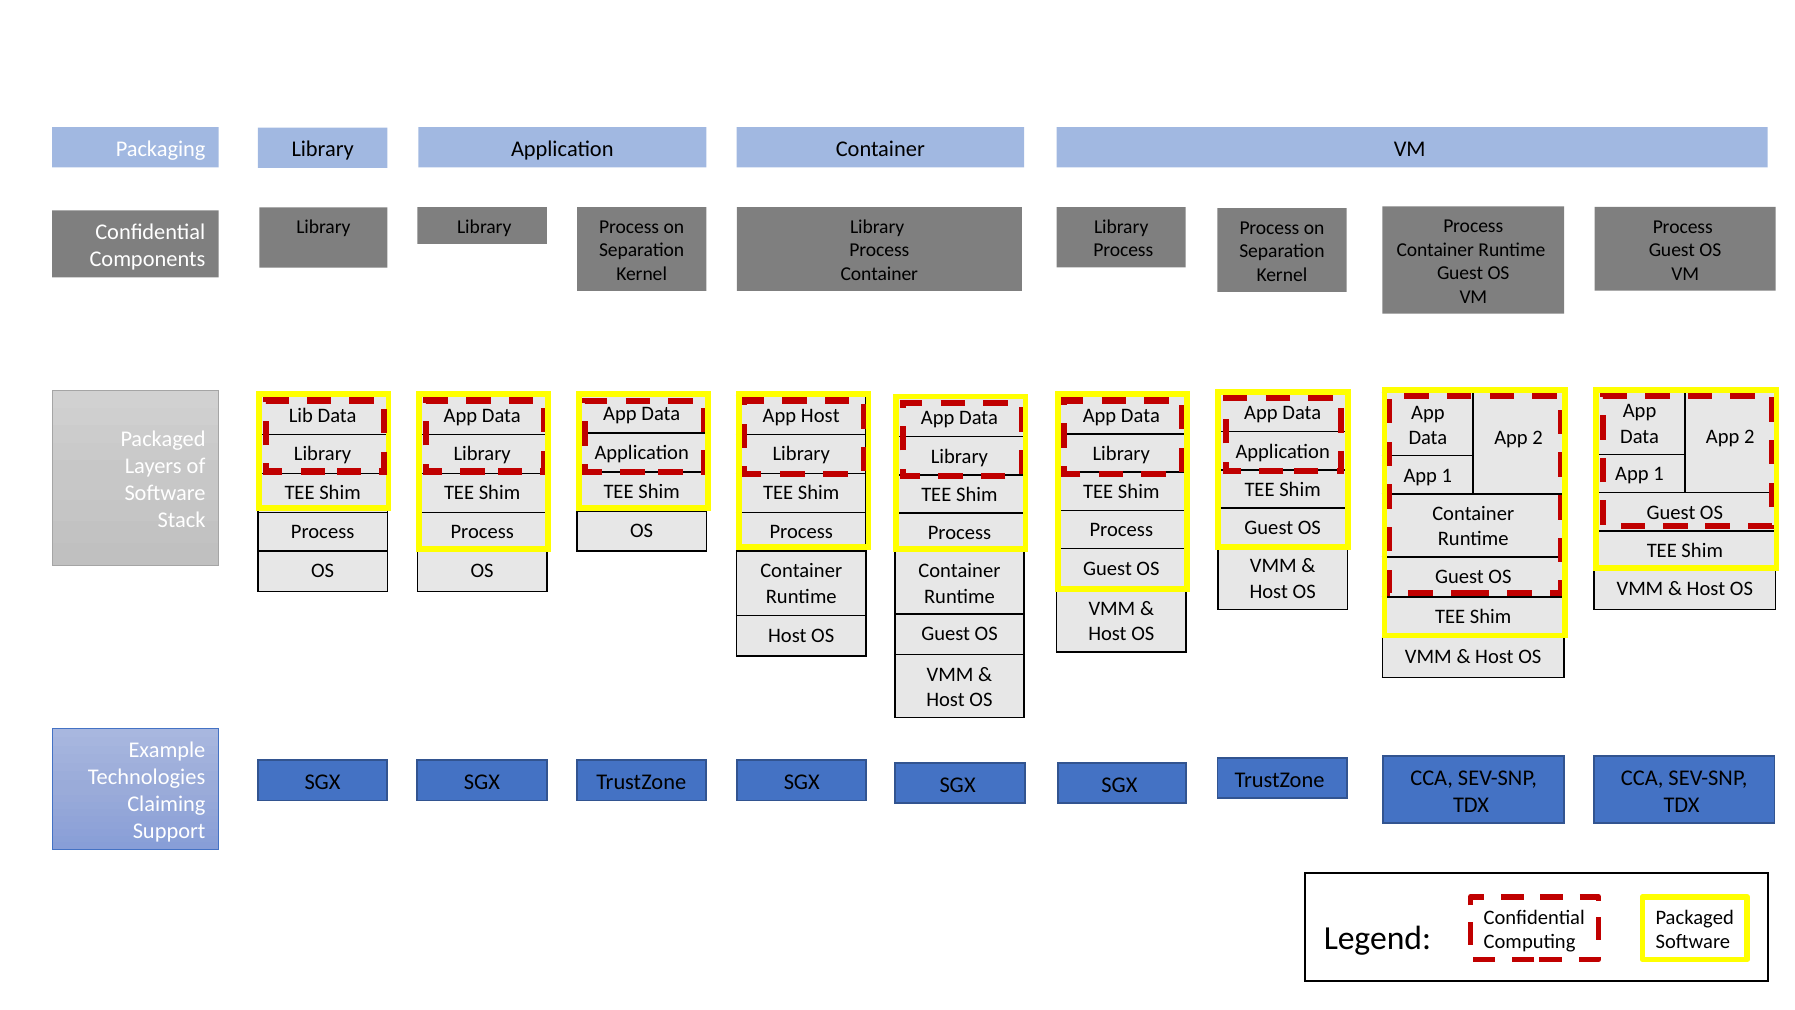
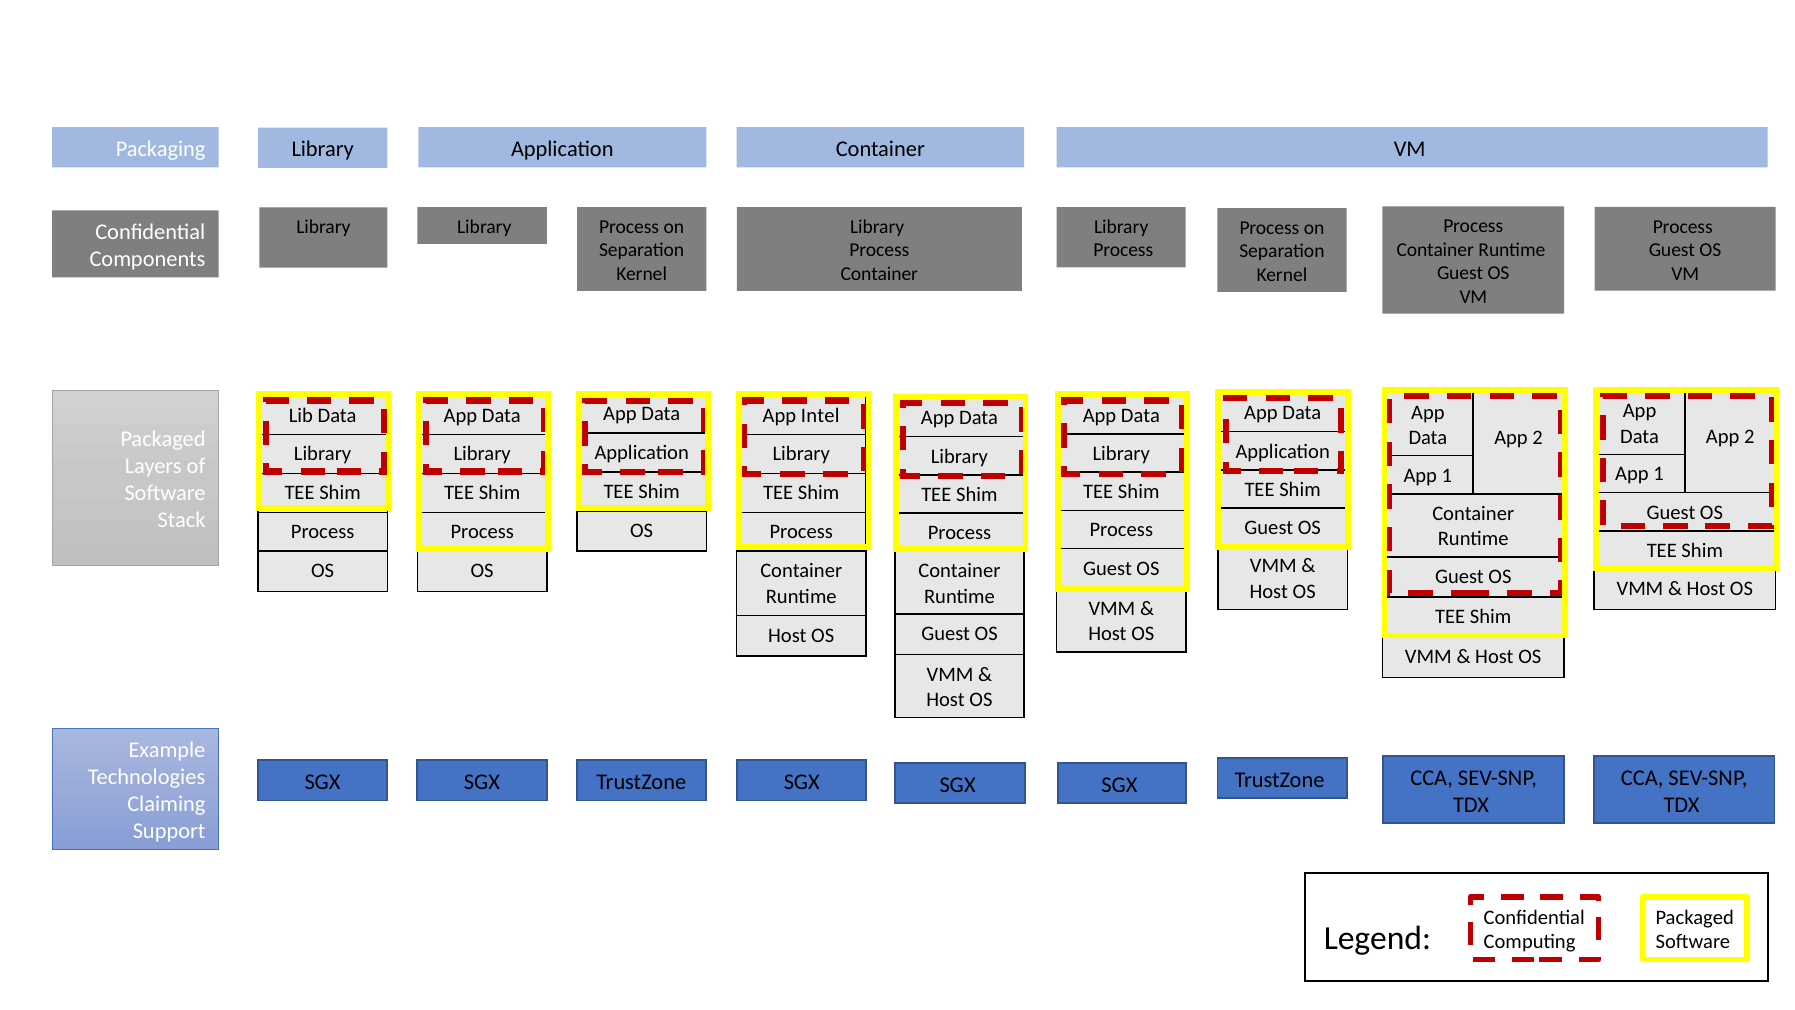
App Host: Host -> Intel
